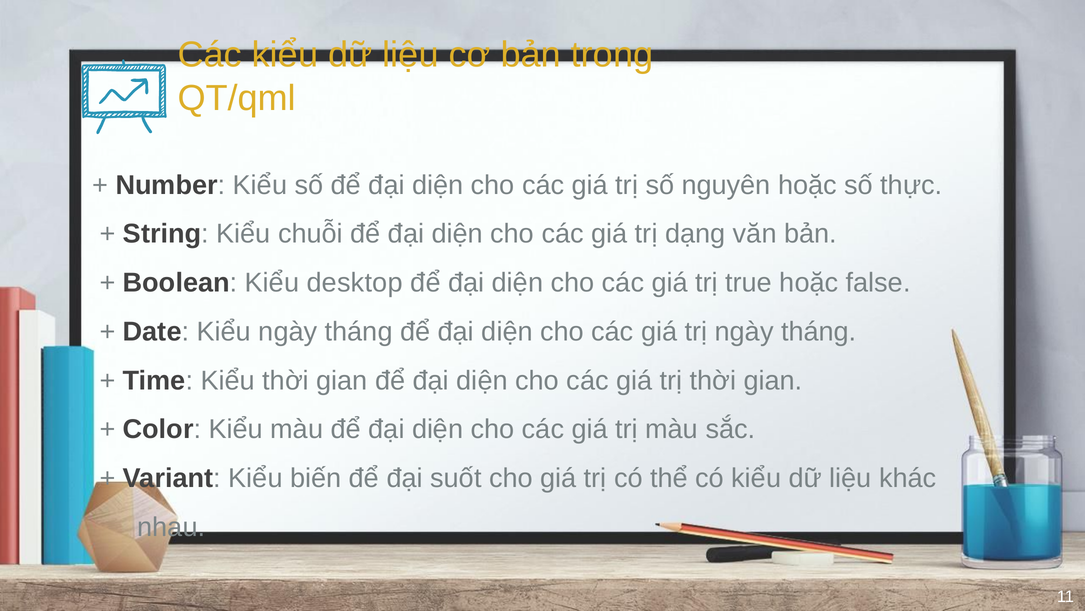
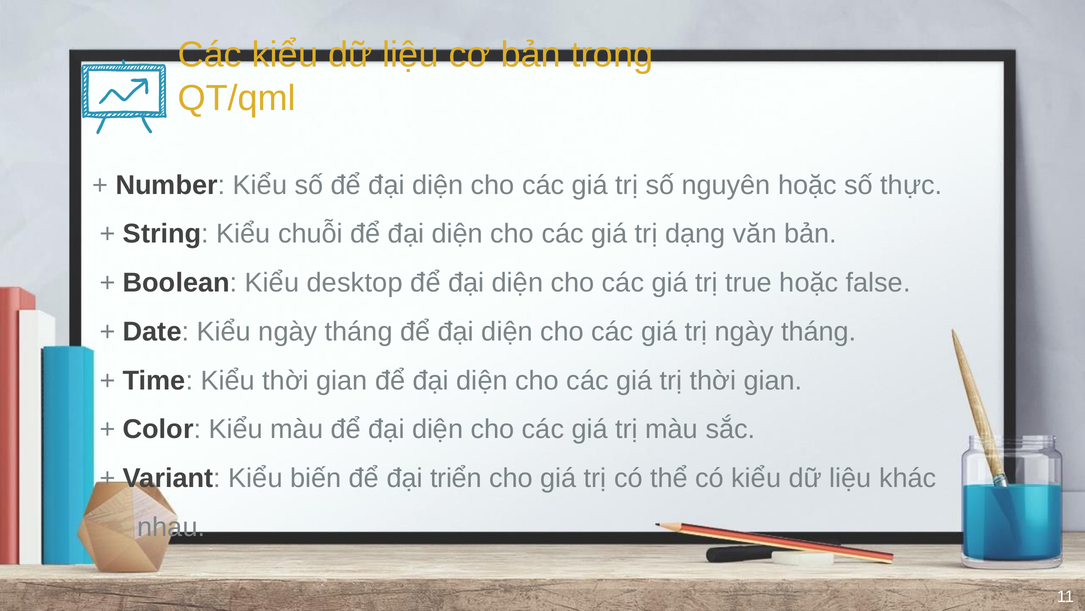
suốt: suốt -> triển
